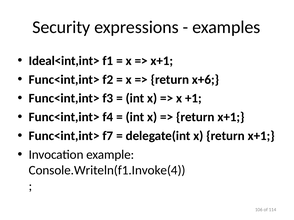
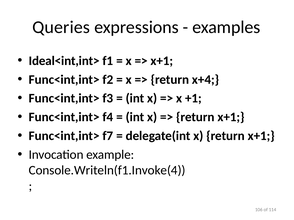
Security: Security -> Queries
x+6: x+6 -> x+4
